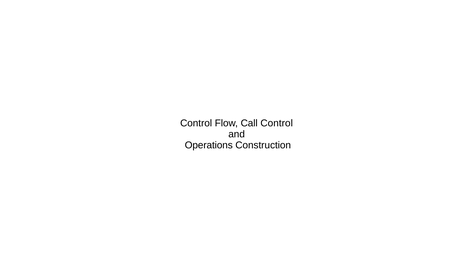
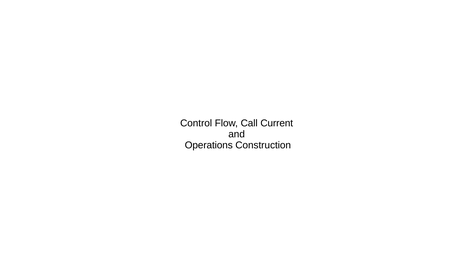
Call Control: Control -> Current
